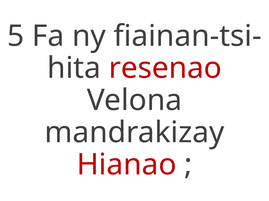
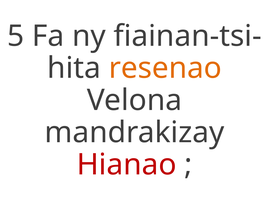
resenao colour: red -> orange
